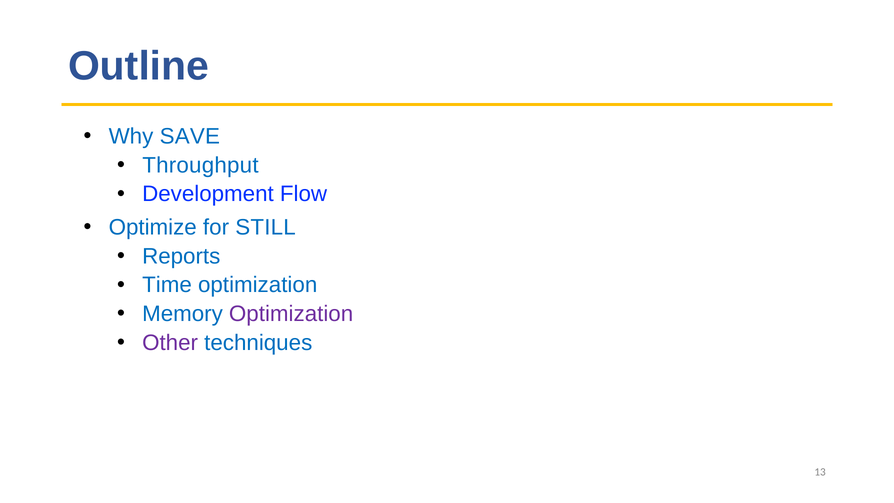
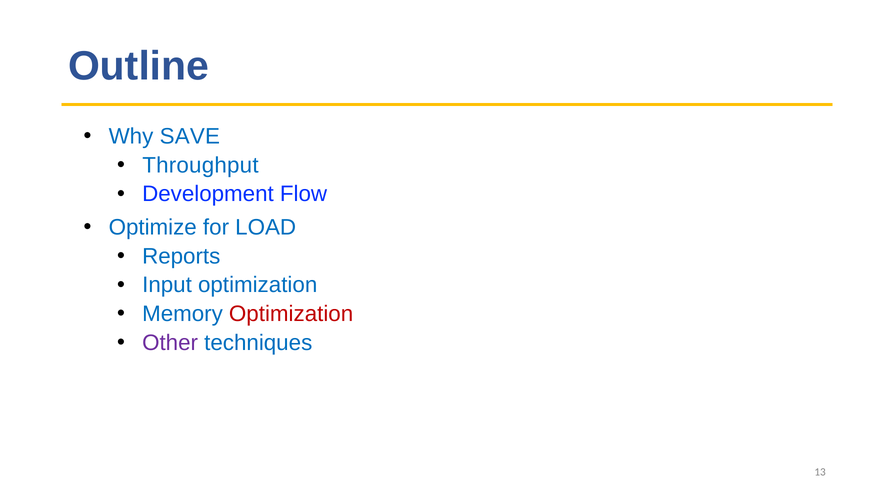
STILL: STILL -> LOAD
Time: Time -> Input
Optimization at (291, 314) colour: purple -> red
